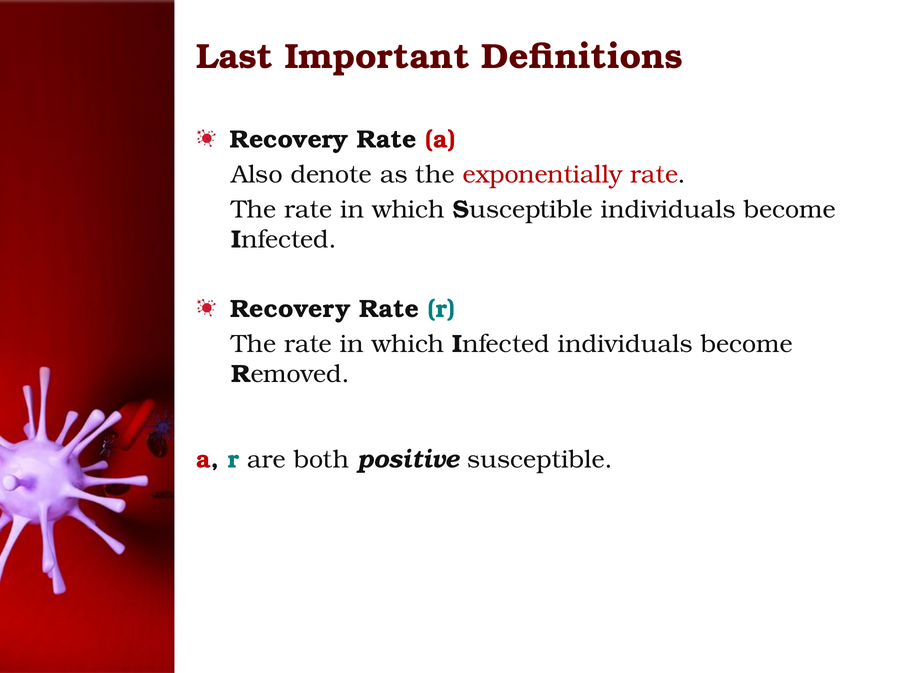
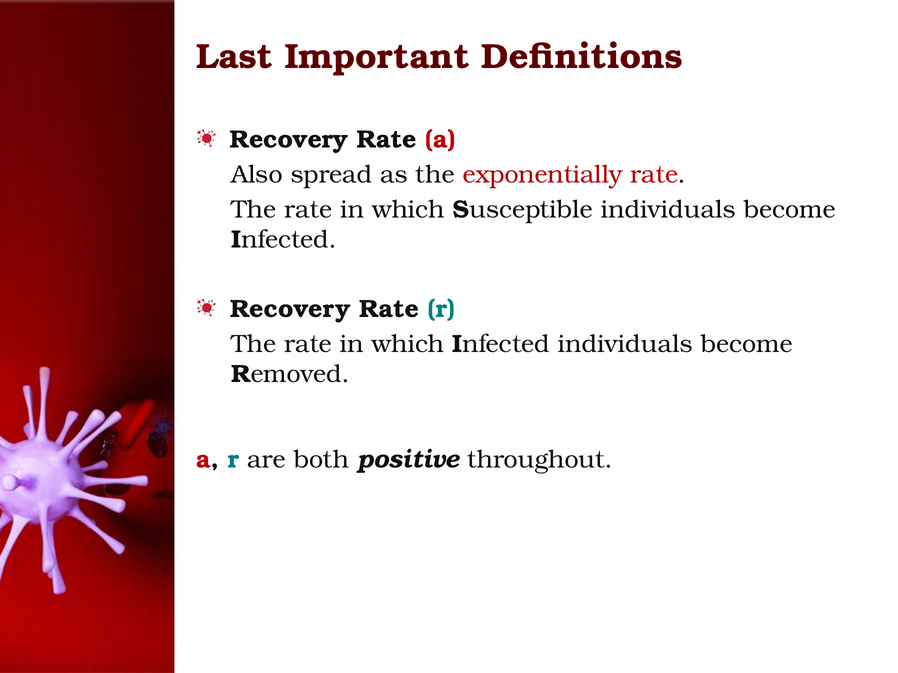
denote: denote -> spread
positive susceptible: susceptible -> throughout
